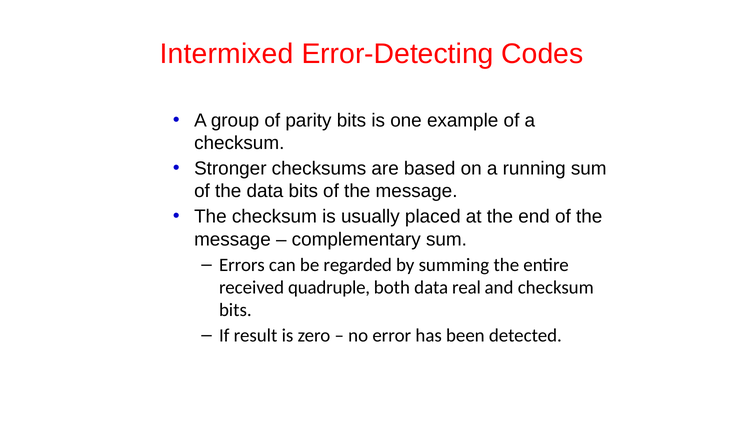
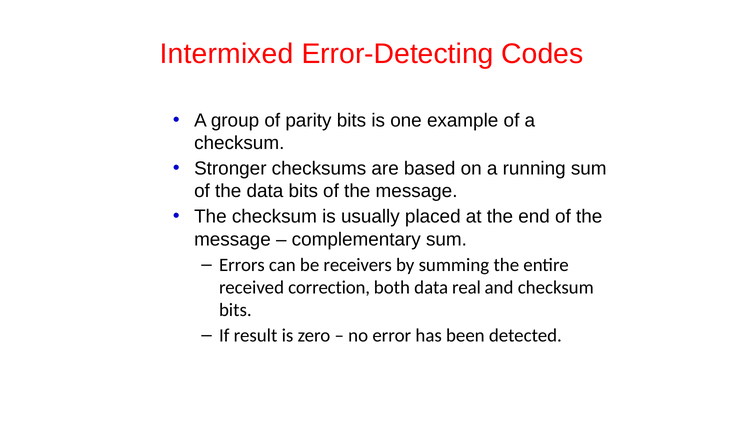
regarded: regarded -> receivers
quadruple: quadruple -> correction
